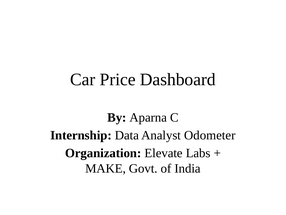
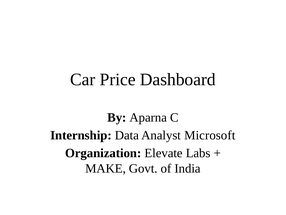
Odometer: Odometer -> Microsoft
